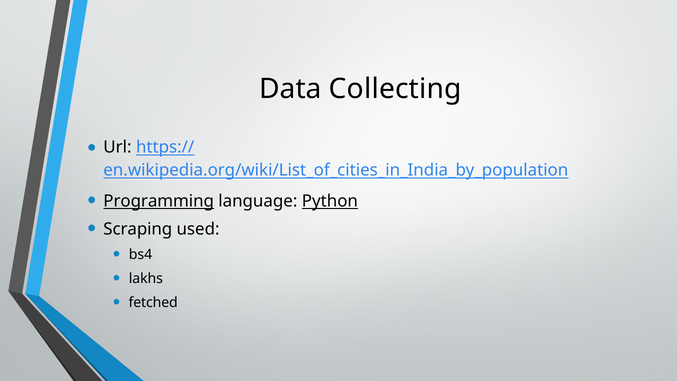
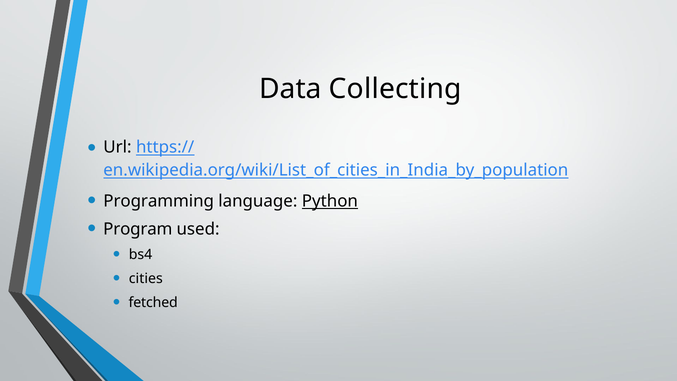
Programming underline: present -> none
Scraping: Scraping -> Program
lakhs: lakhs -> cities
